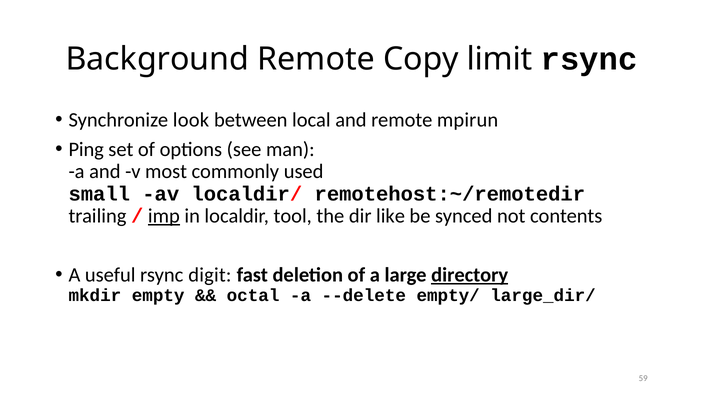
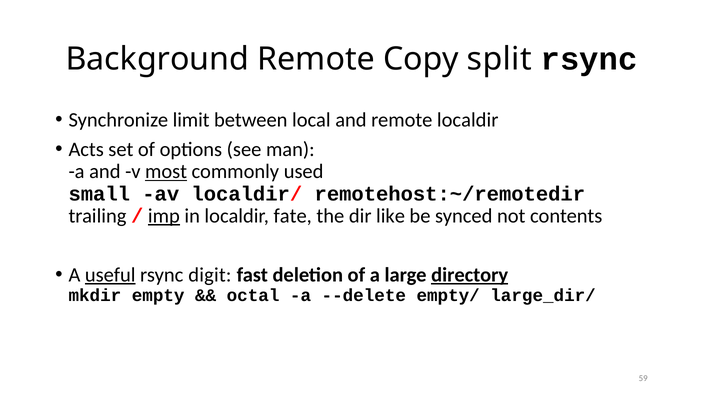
limit: limit -> split
look: look -> limit
remote mpirun: mpirun -> localdir
Ping: Ping -> Acts
most underline: none -> present
tool: tool -> fate
useful underline: none -> present
